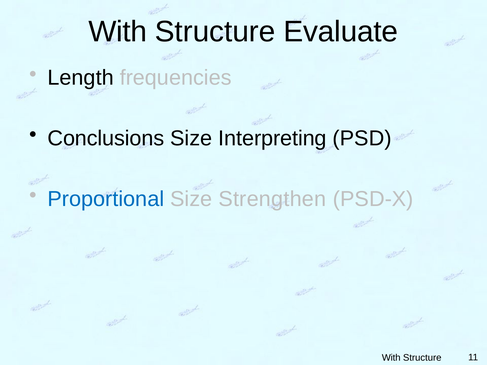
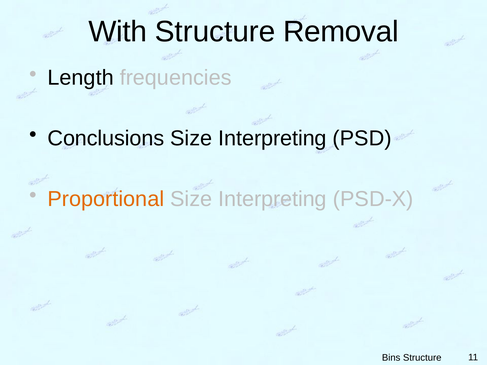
Evaluate: Evaluate -> Removal
Proportional colour: blue -> orange
Strengthen at (272, 199): Strengthen -> Interpreting
With at (391, 358): With -> Bins
